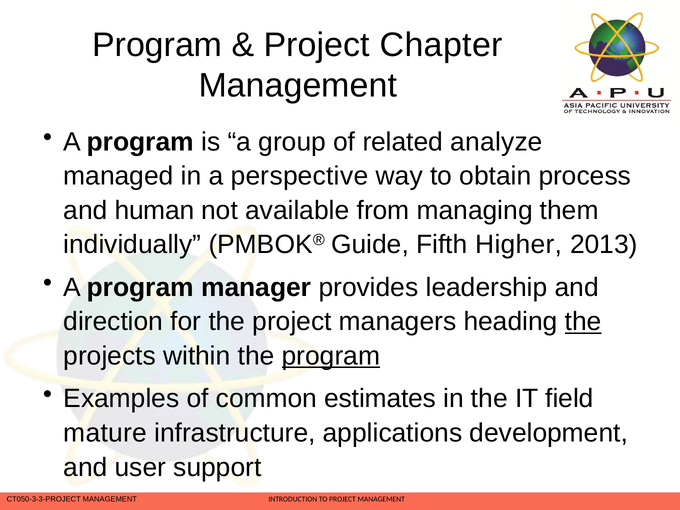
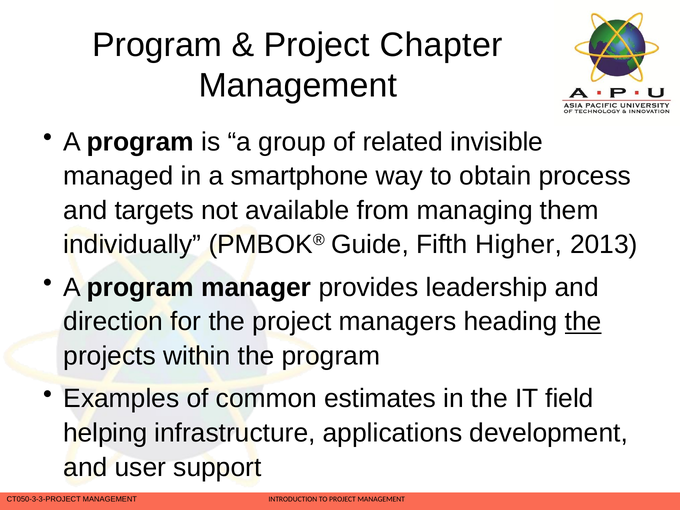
analyze: analyze -> invisible
perspective: perspective -> smartphone
human: human -> targets
program at (331, 356) underline: present -> none
mature: mature -> helping
